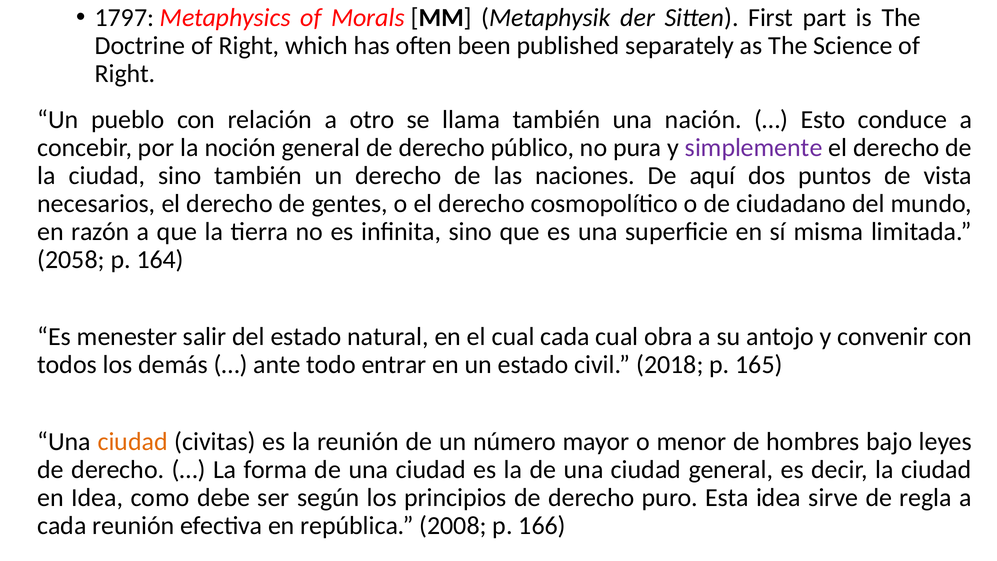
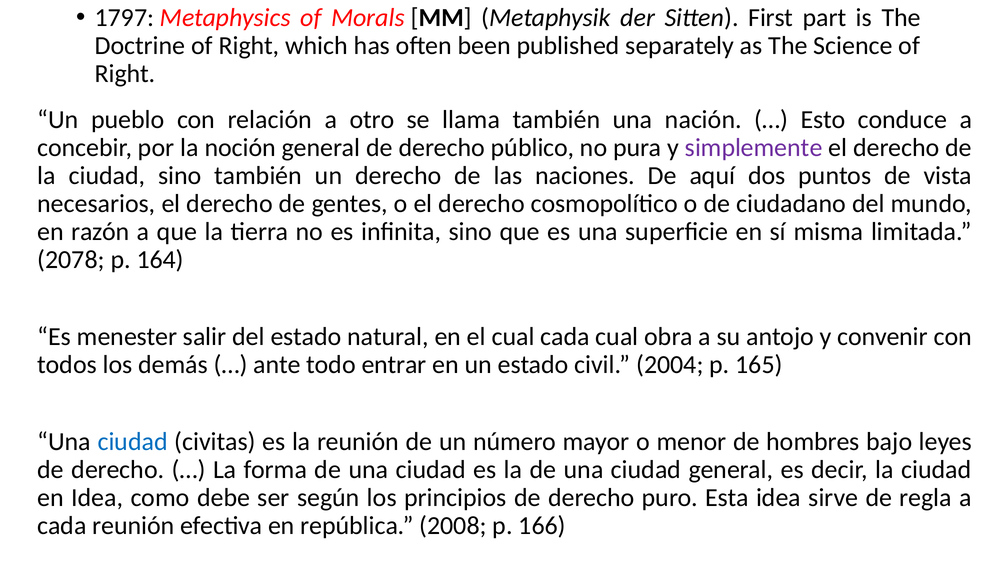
2058: 2058 -> 2078
2018: 2018 -> 2004
ciudad at (133, 441) colour: orange -> blue
